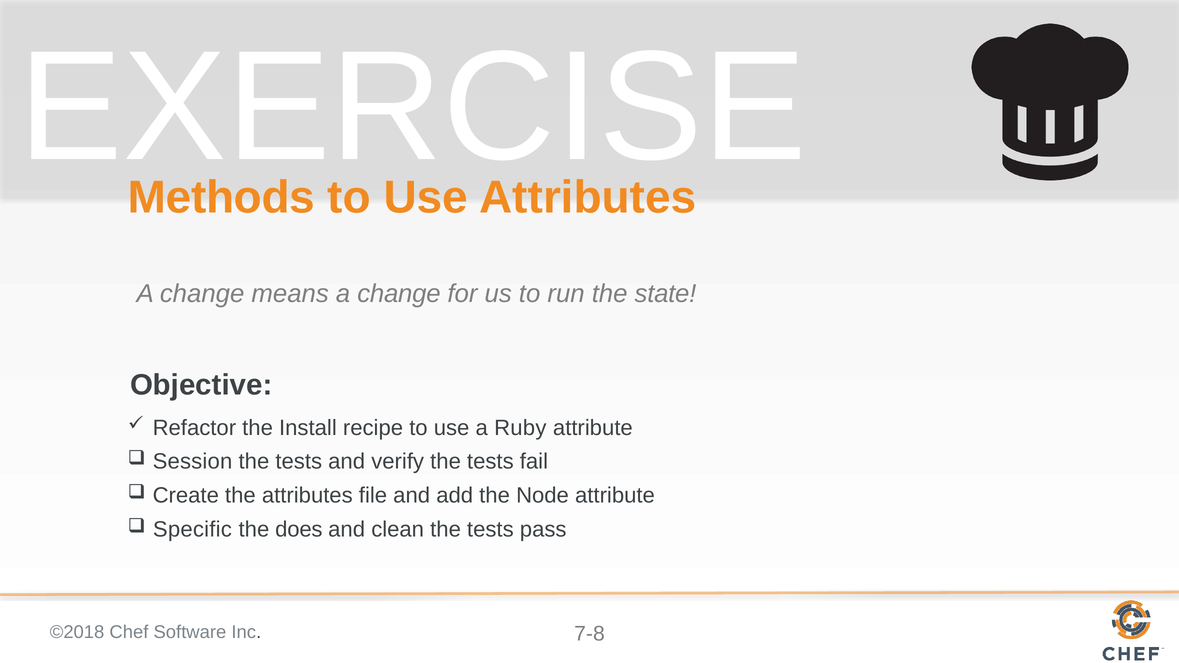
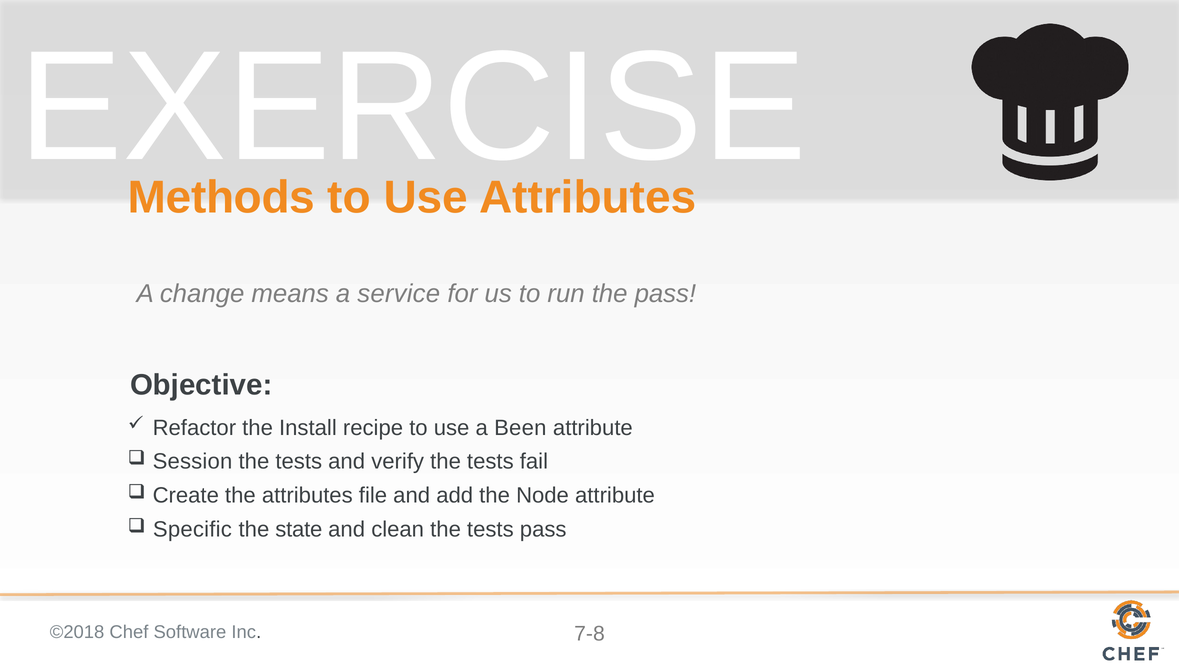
means a change: change -> service
the state: state -> pass
Ruby: Ruby -> Been
does: does -> state
